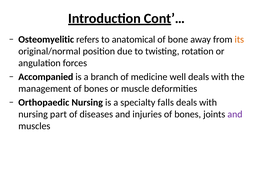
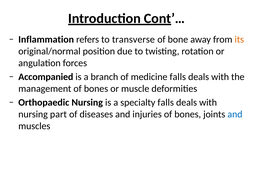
Osteomyelitic: Osteomyelitic -> Inflammation
anatomical: anatomical -> transverse
medicine well: well -> falls
and at (235, 114) colour: purple -> blue
